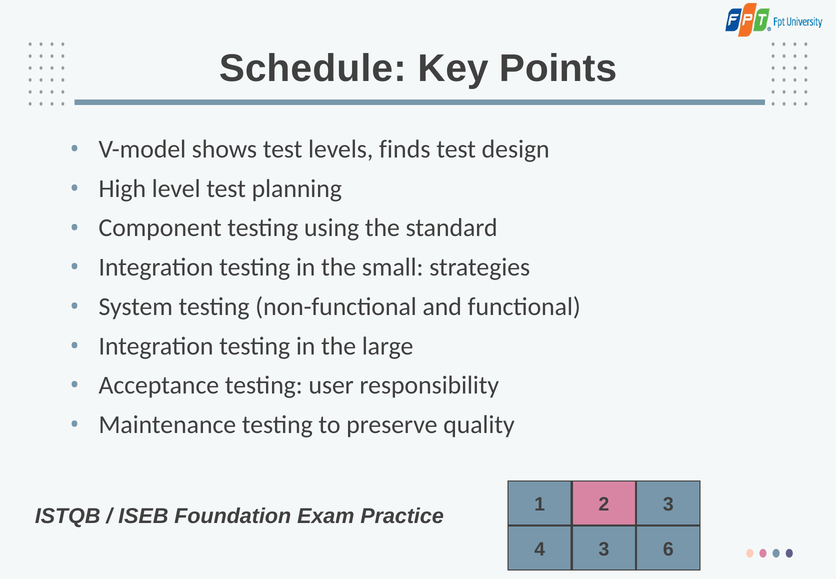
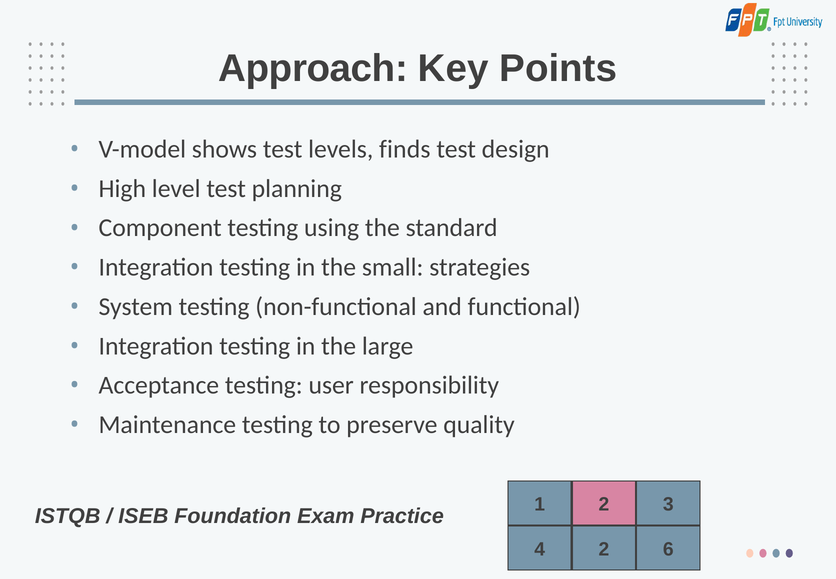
Schedule: Schedule -> Approach
4 3: 3 -> 2
